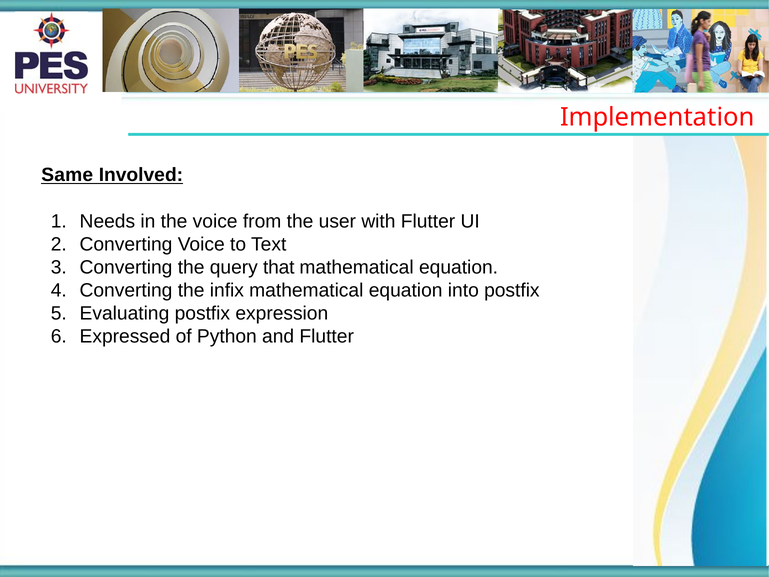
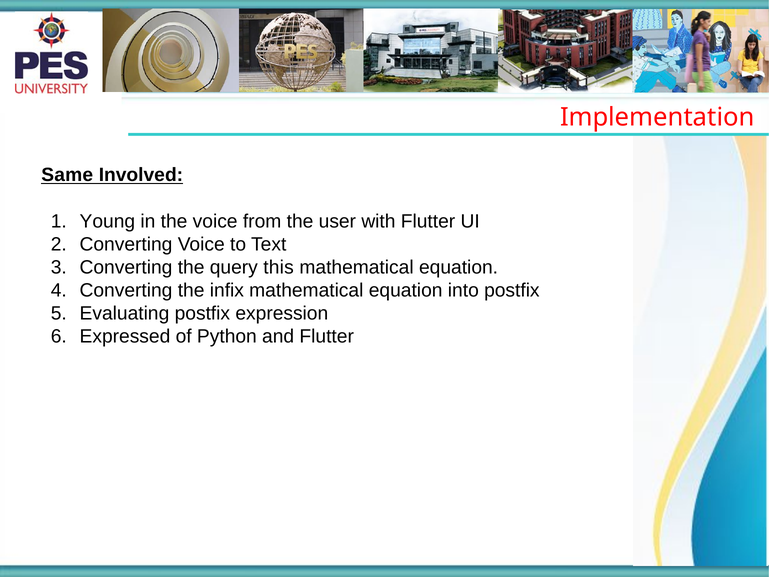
Needs: Needs -> Young
that: that -> this
